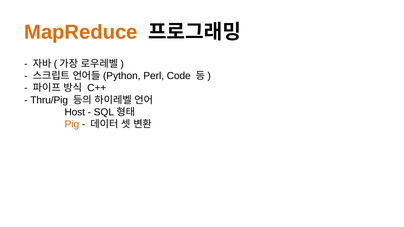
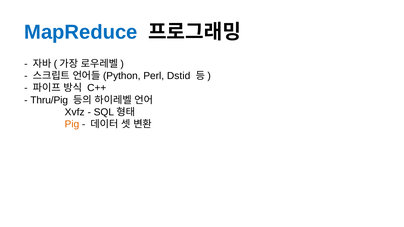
MapReduce colour: orange -> blue
Code: Code -> Dstid
Host: Host -> Xvfz
